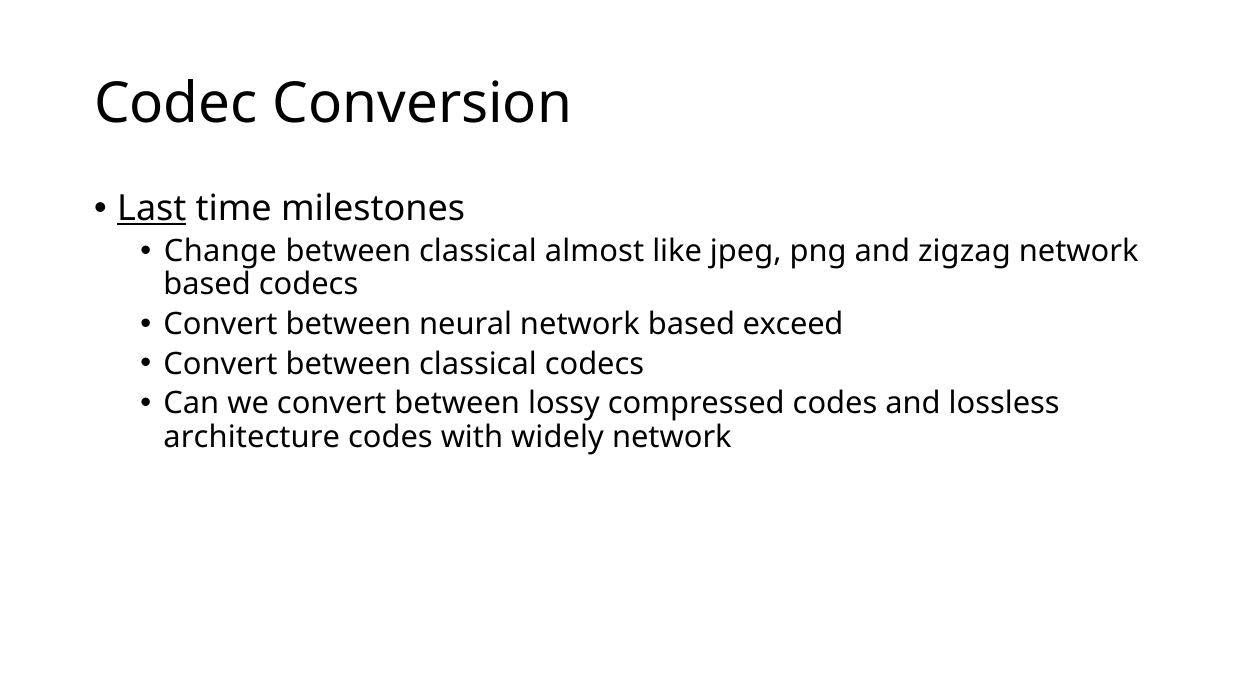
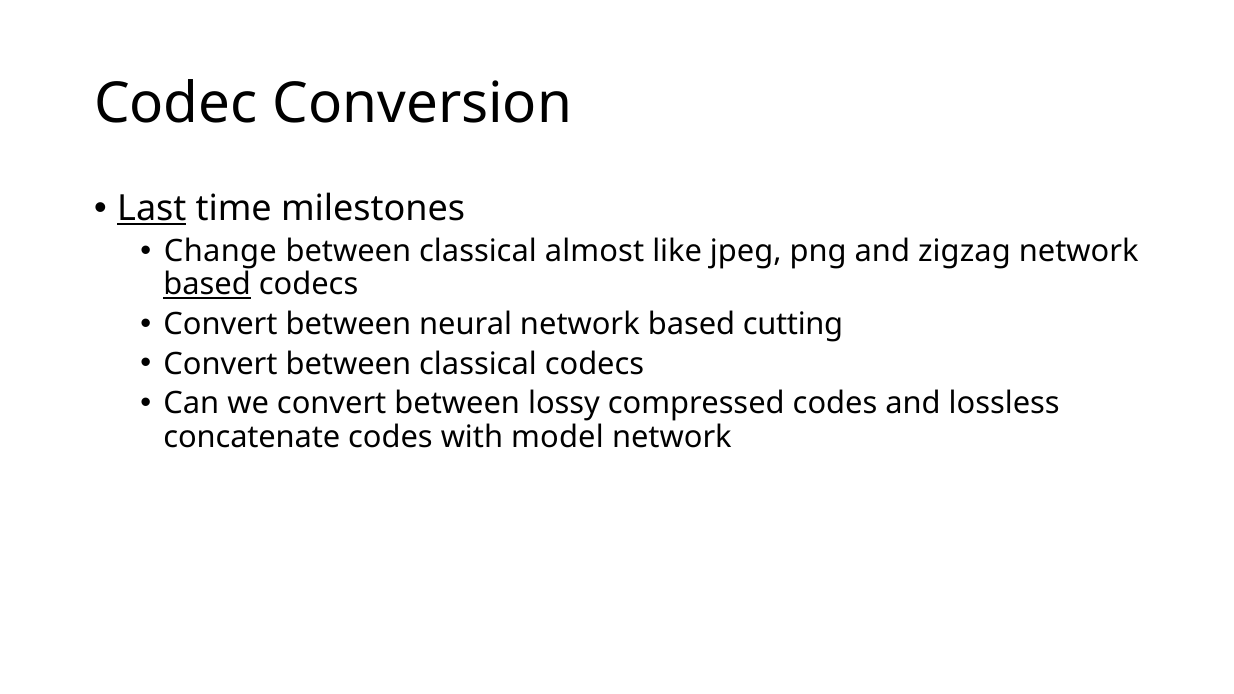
based at (207, 284) underline: none -> present
exceed: exceed -> cutting
architecture: architecture -> concatenate
widely: widely -> model
